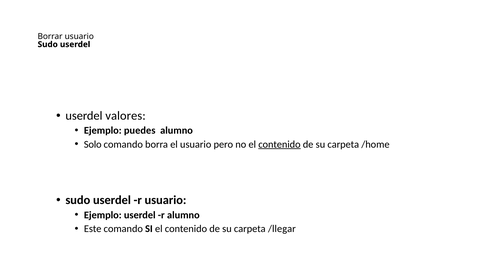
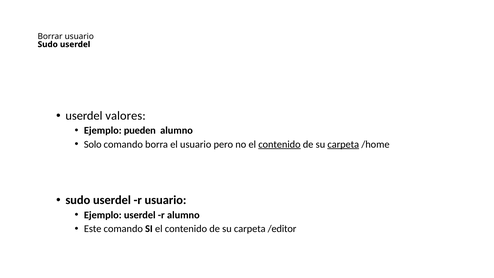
puedes: puedes -> pueden
carpeta at (343, 144) underline: none -> present
/llegar: /llegar -> /editor
